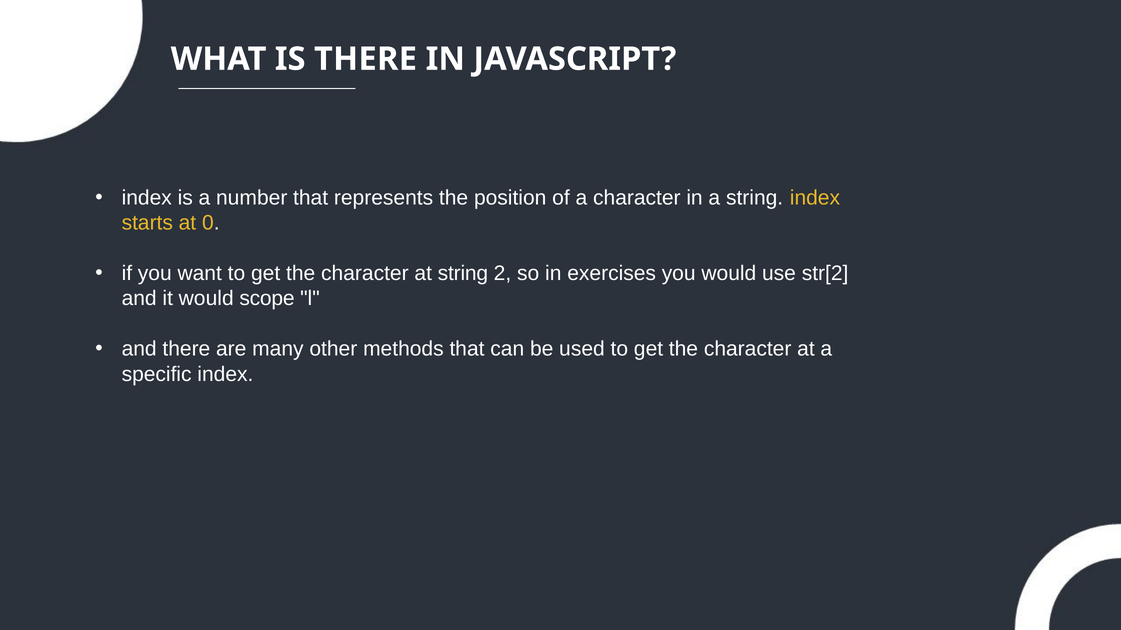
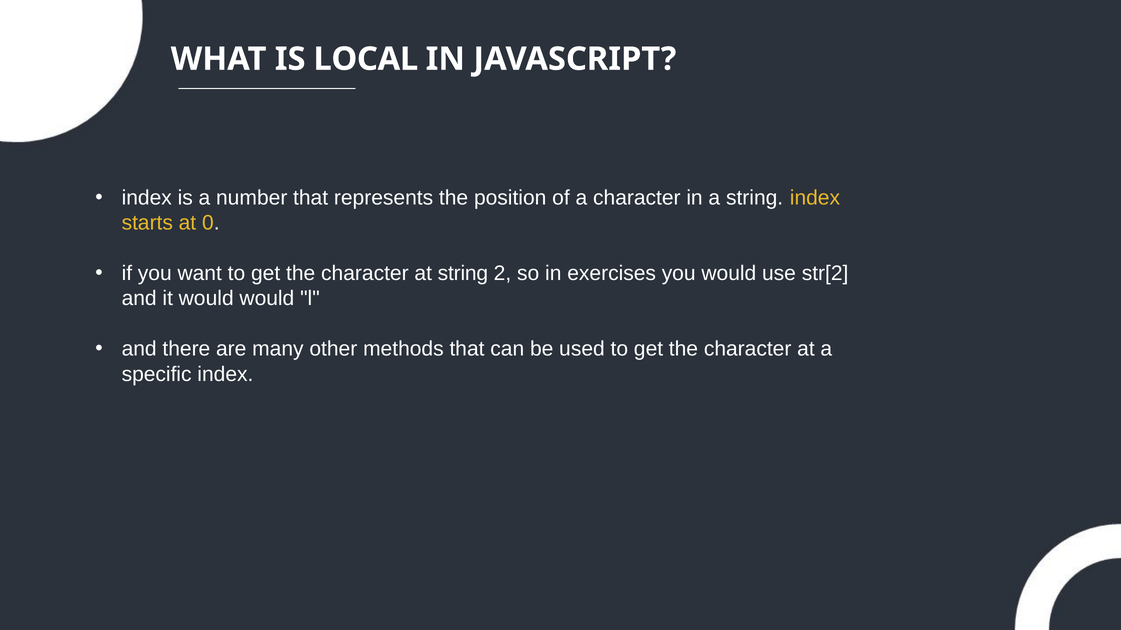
IS THERE: THERE -> LOCAL
would scope: scope -> would
